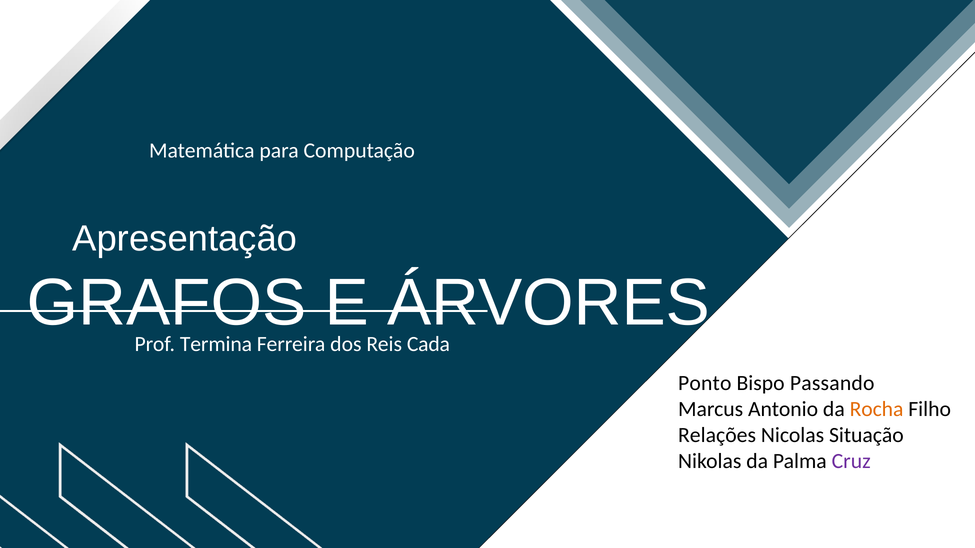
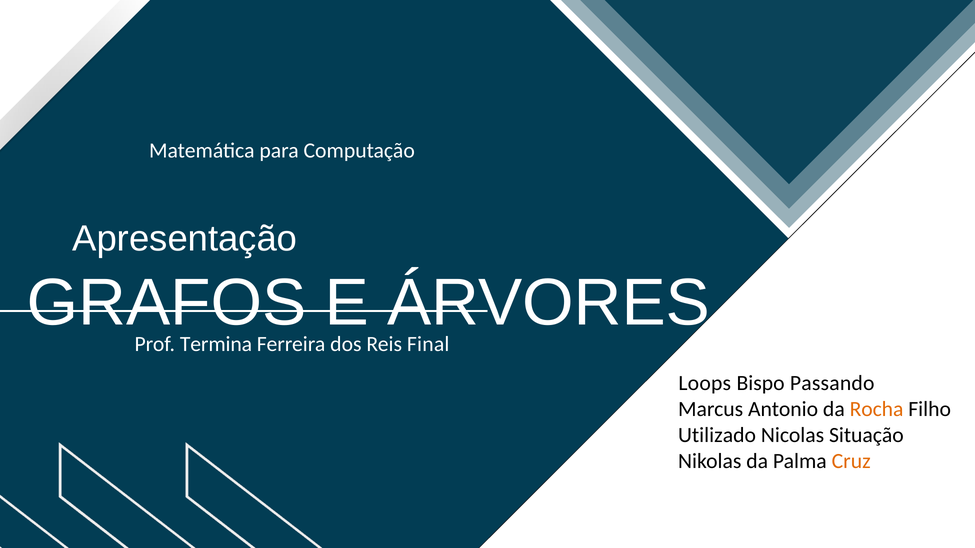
Cada: Cada -> Final
Ponto: Ponto -> Loops
Relações: Relações -> Utilizado
Cruz colour: purple -> orange
